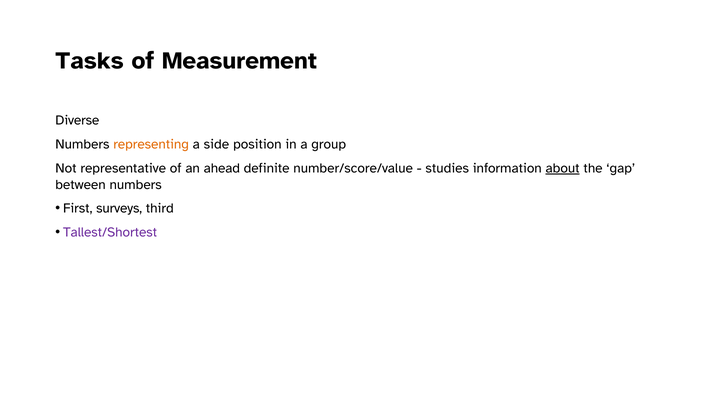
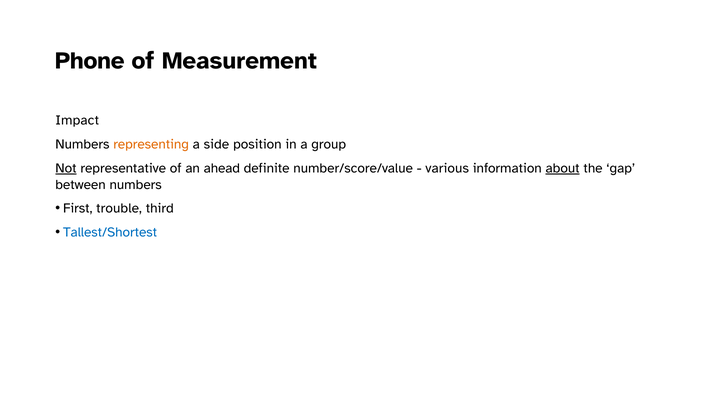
Tasks: Tasks -> Phone
Diverse: Diverse -> Impact
Not underline: none -> present
studies: studies -> various
surveys: surveys -> trouble
Tallest/Shortest colour: purple -> blue
